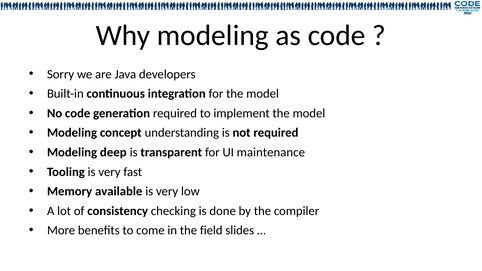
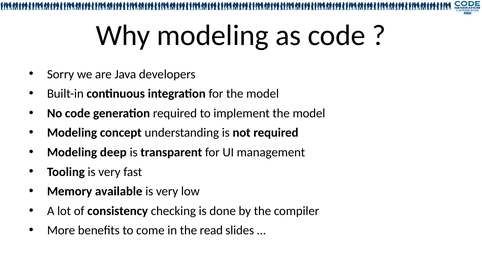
maintenance: maintenance -> management
field: field -> read
